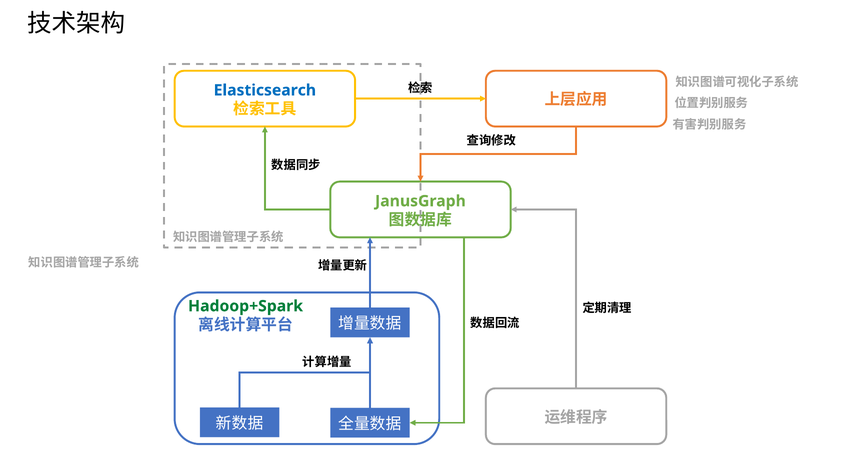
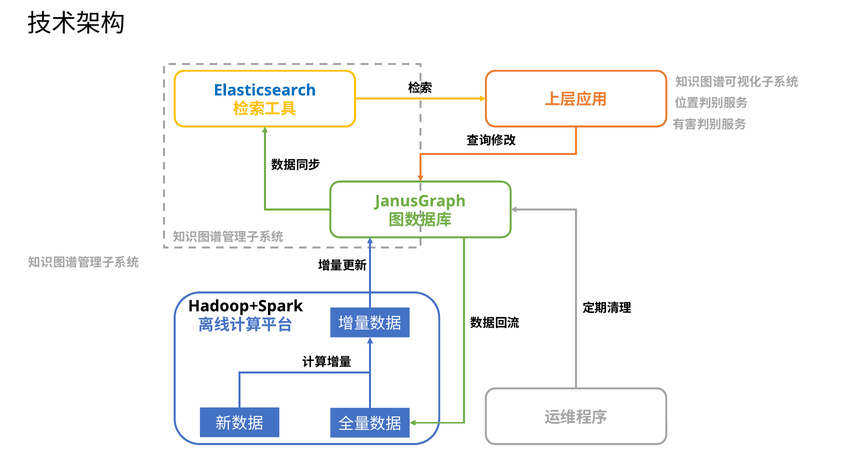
Hadoop+Spark colour: green -> black
